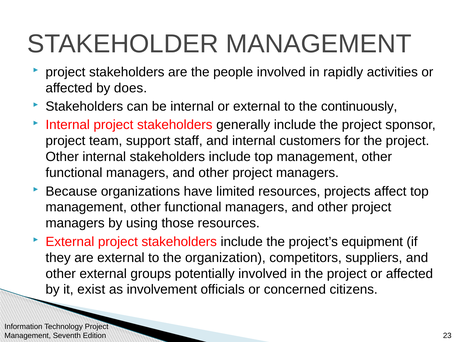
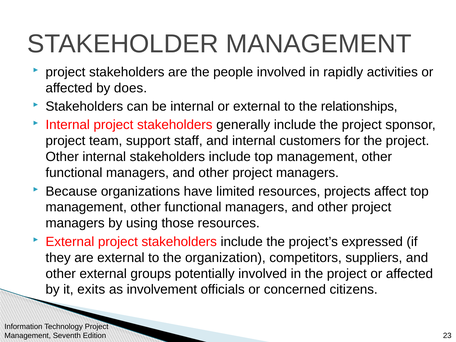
continuously: continuously -> relationships
equipment: equipment -> expressed
exist: exist -> exits
